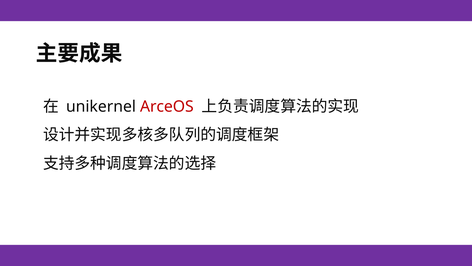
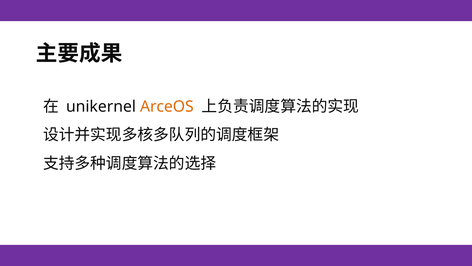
ArceOS colour: red -> orange
